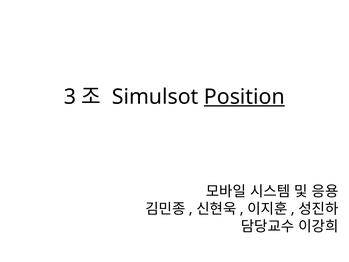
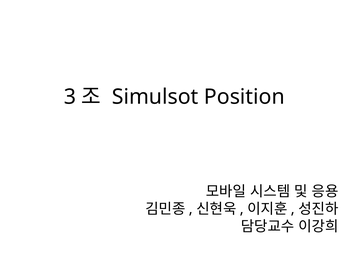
Position underline: present -> none
